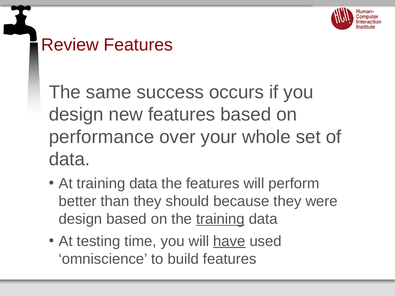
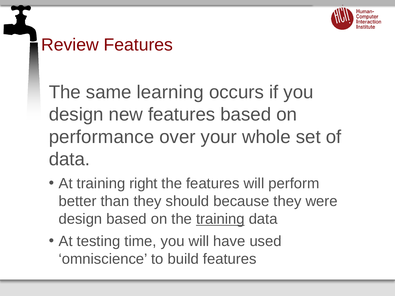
success: success -> learning
At training data: data -> right
have underline: present -> none
